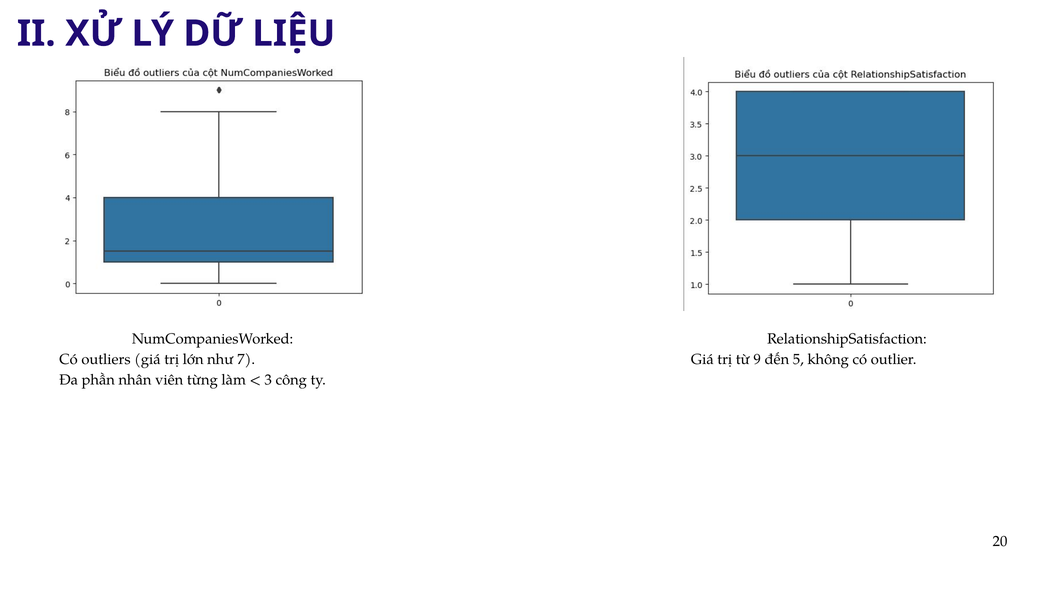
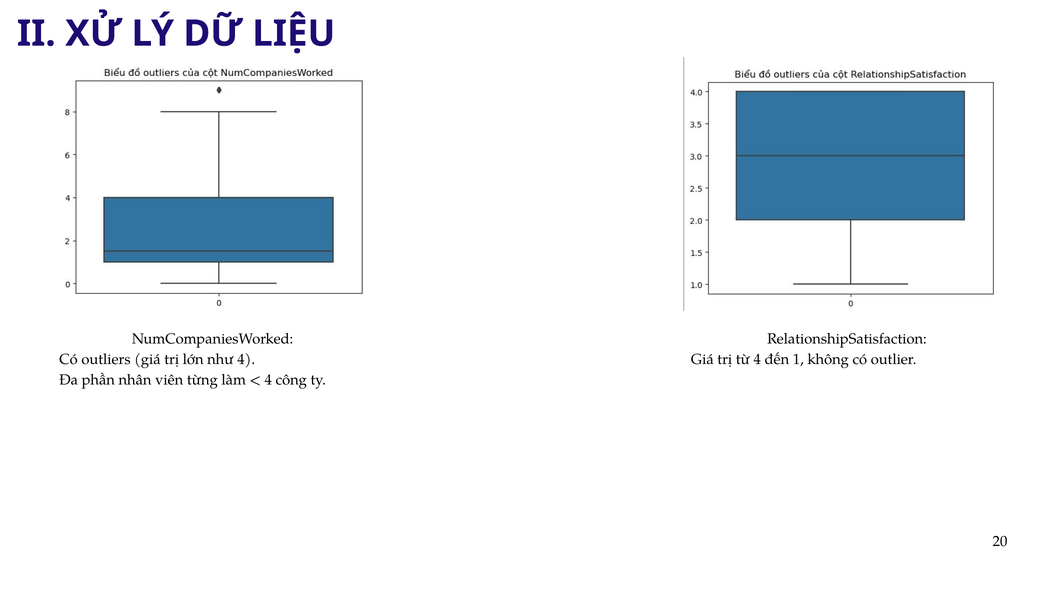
như 7: 7 -> 4
từ 9: 9 -> 4
5: 5 -> 1
3 at (268, 380): 3 -> 4
